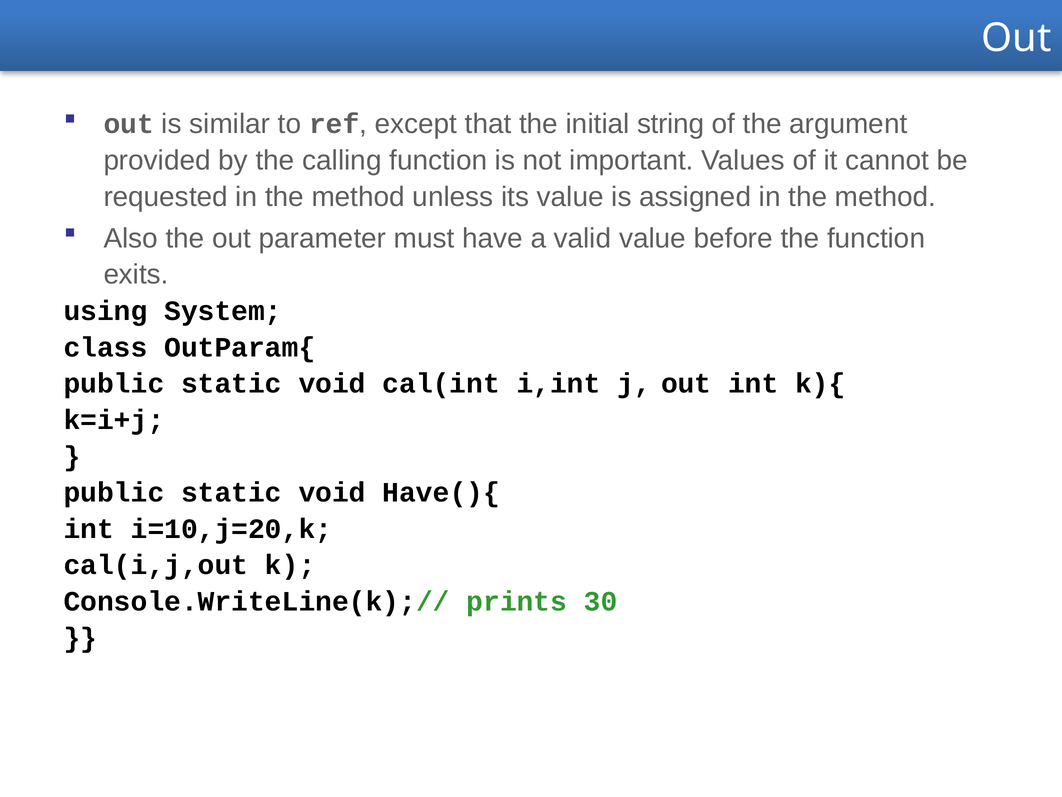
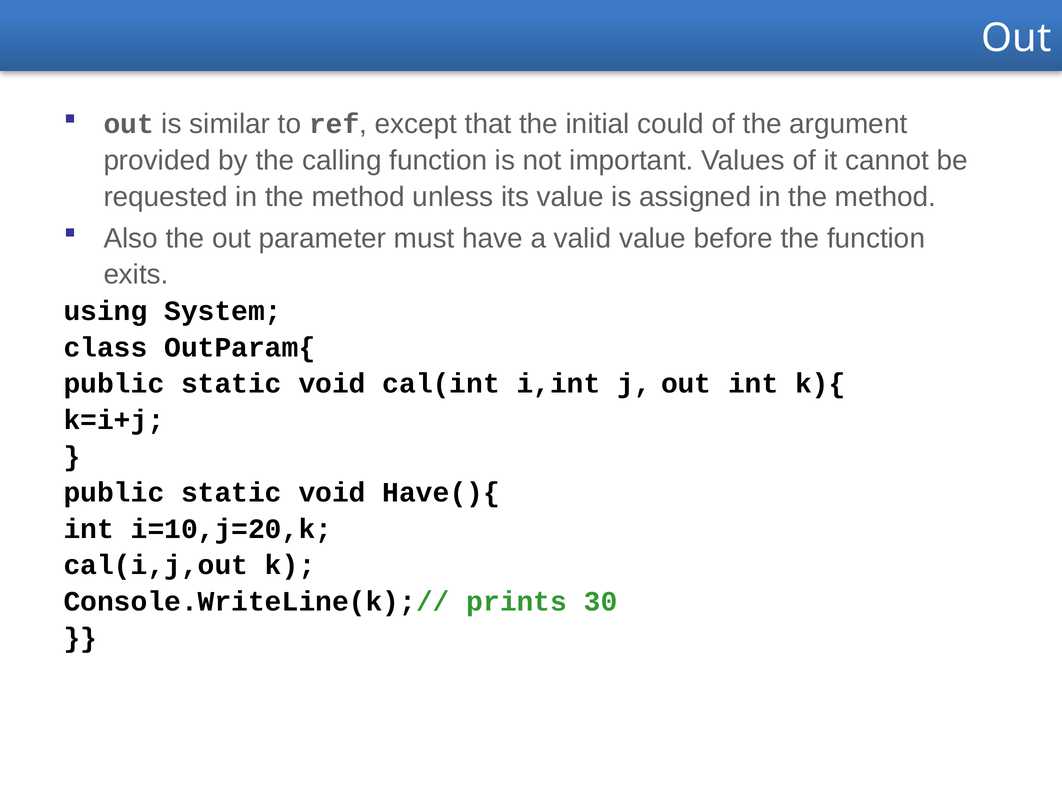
string: string -> could
